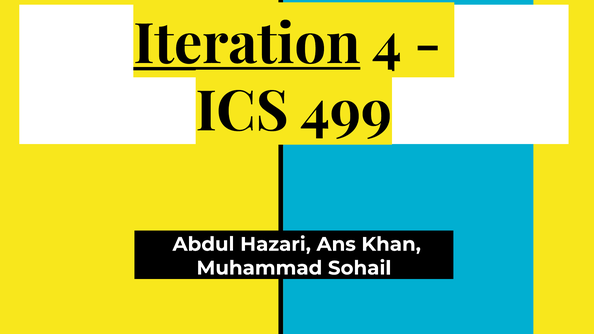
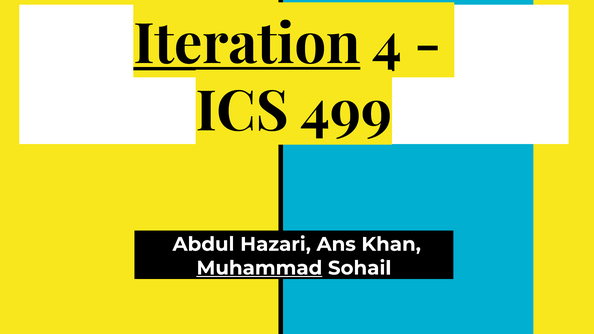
Muhammad underline: none -> present
